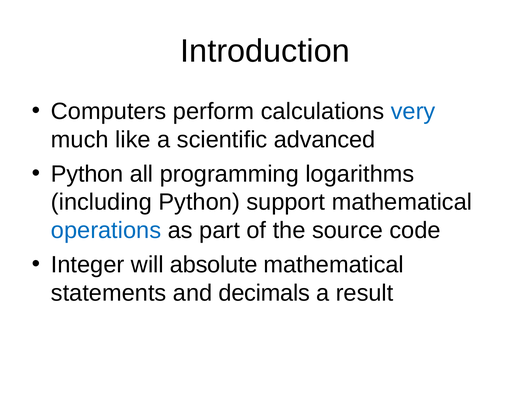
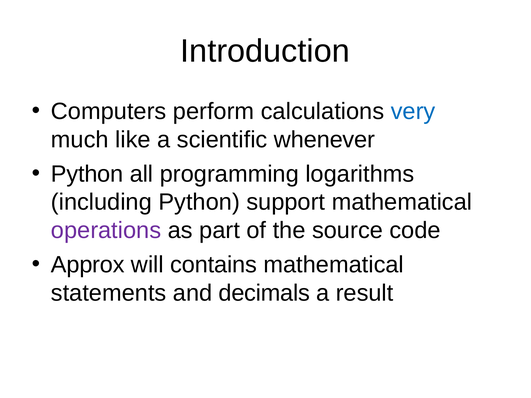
advanced: advanced -> whenever
operations colour: blue -> purple
Integer: Integer -> Approx
absolute: absolute -> contains
